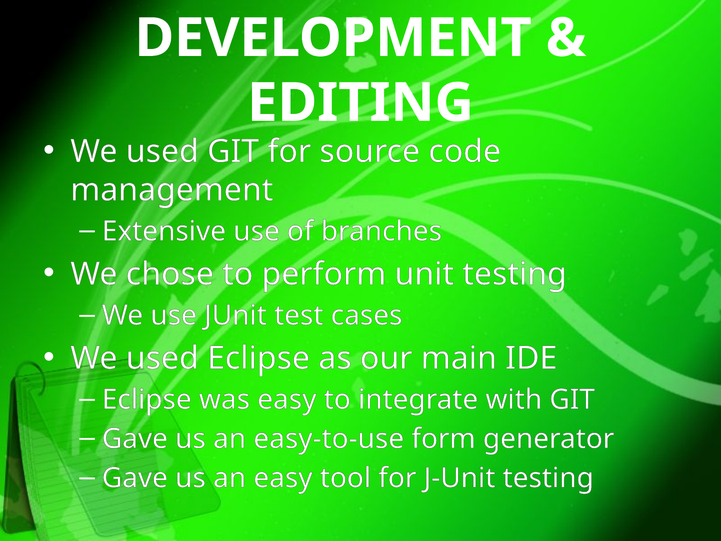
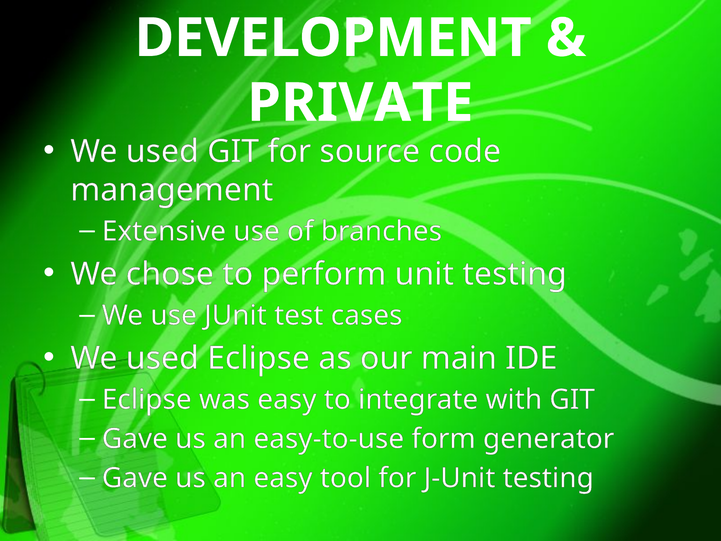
EDITING: EDITING -> PRIVATE
